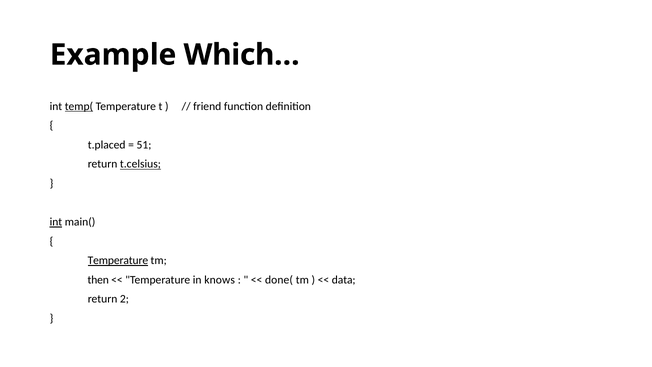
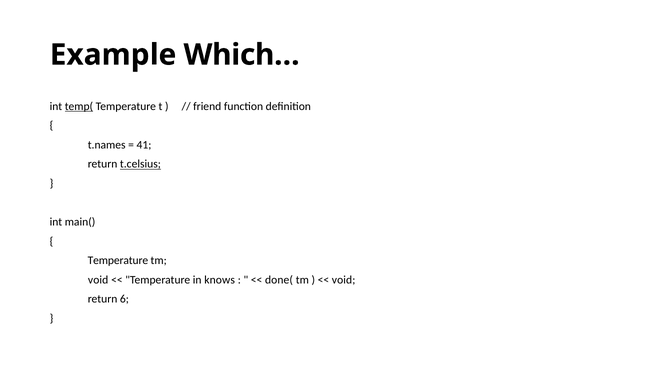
t.placed: t.placed -> t.names
51: 51 -> 41
int at (56, 222) underline: present -> none
Temperature at (118, 260) underline: present -> none
then at (98, 280): then -> void
data at (344, 280): data -> void
2: 2 -> 6
